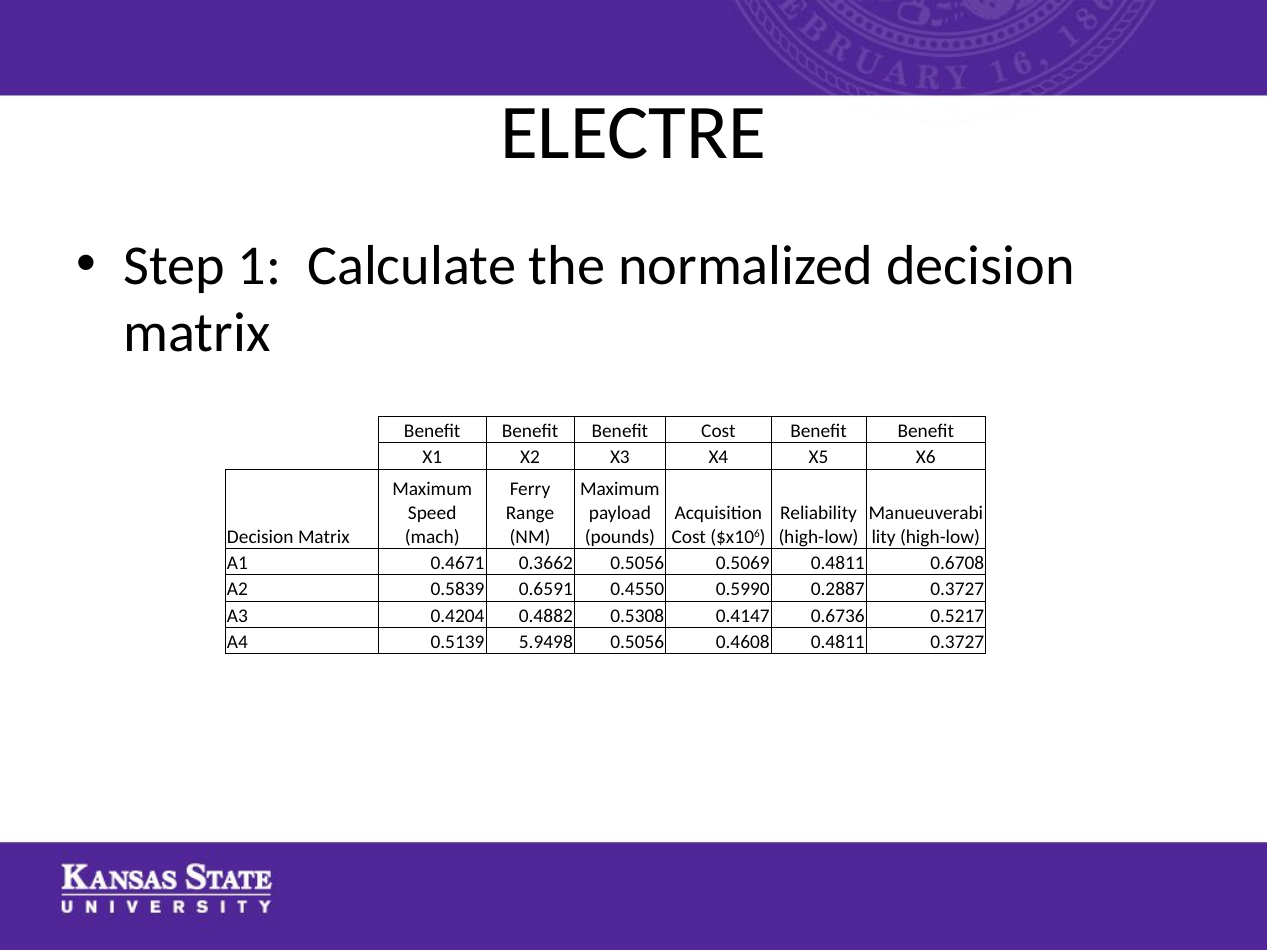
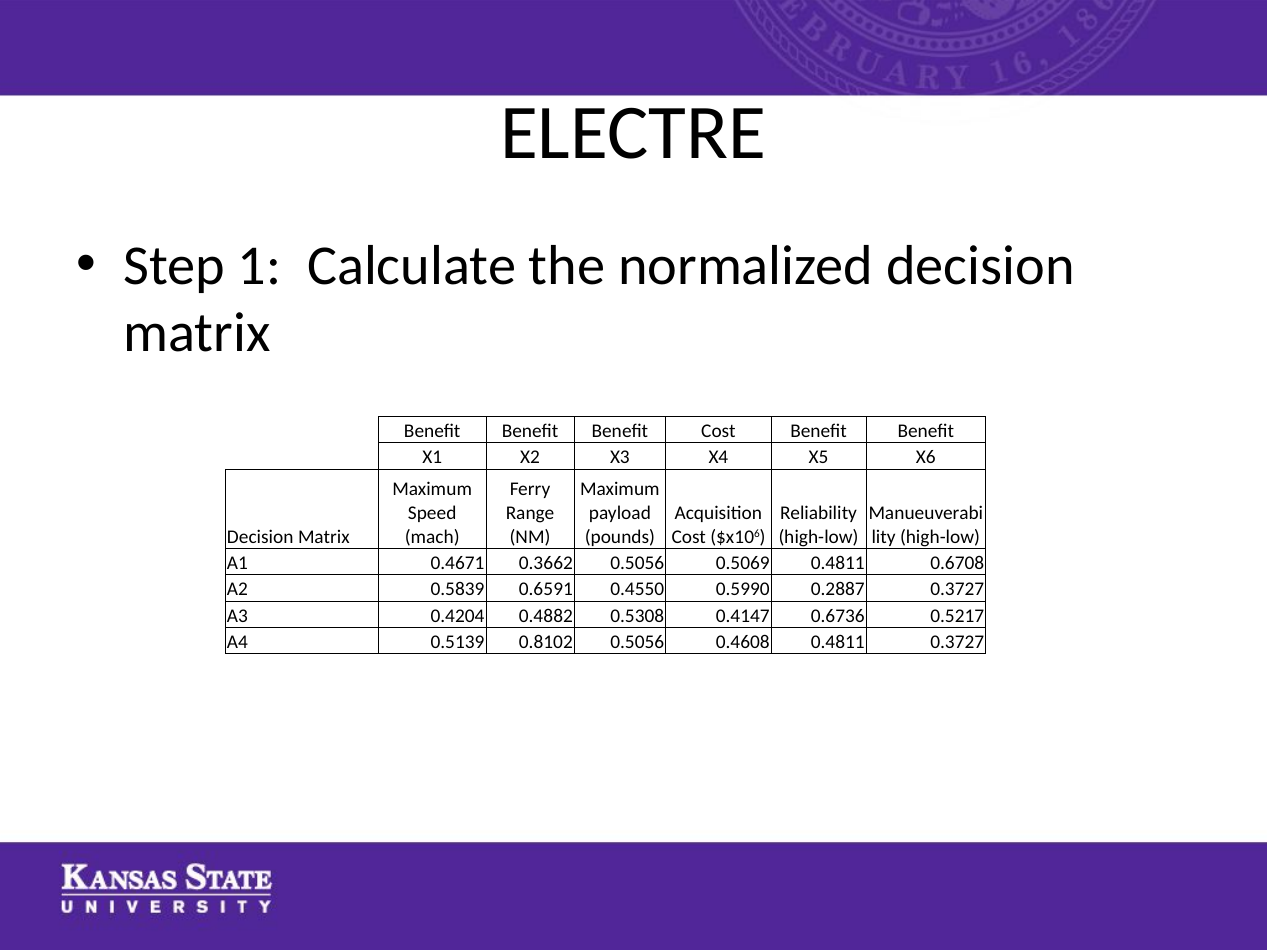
5.9498: 5.9498 -> 0.8102
